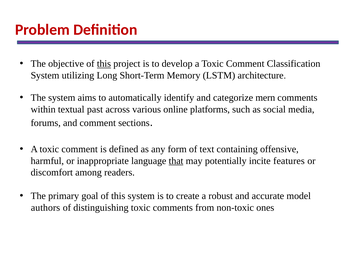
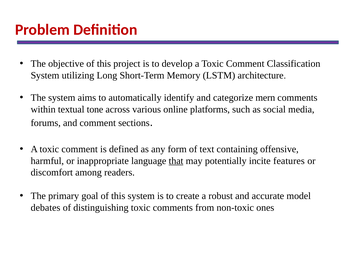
this at (104, 64) underline: present -> none
past: past -> tone
authors: authors -> debates
